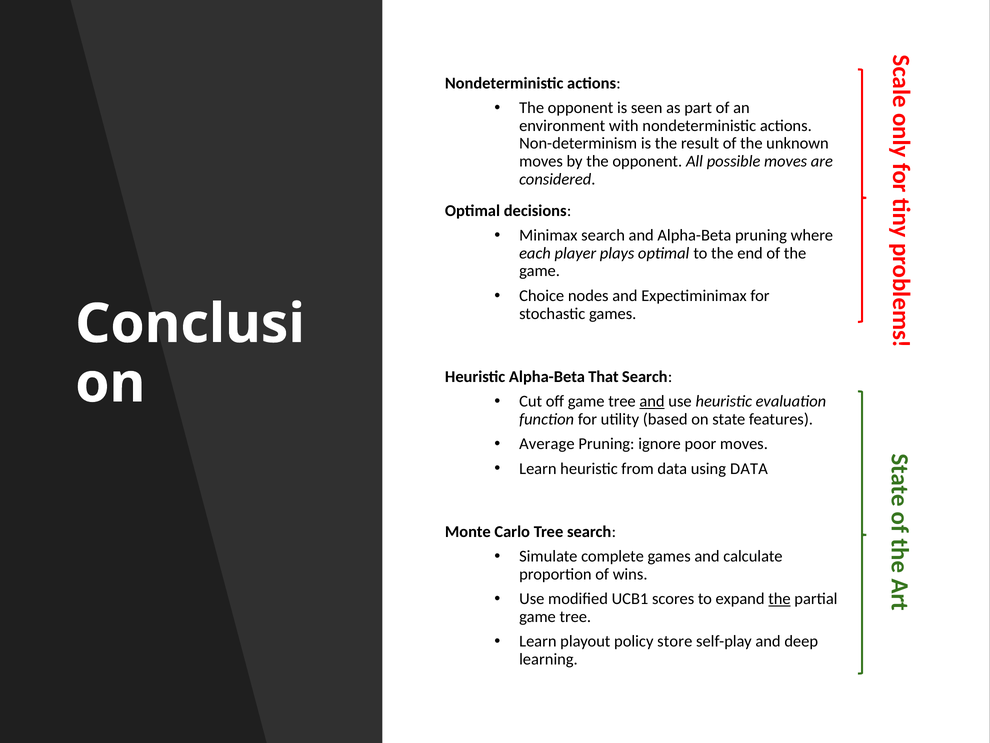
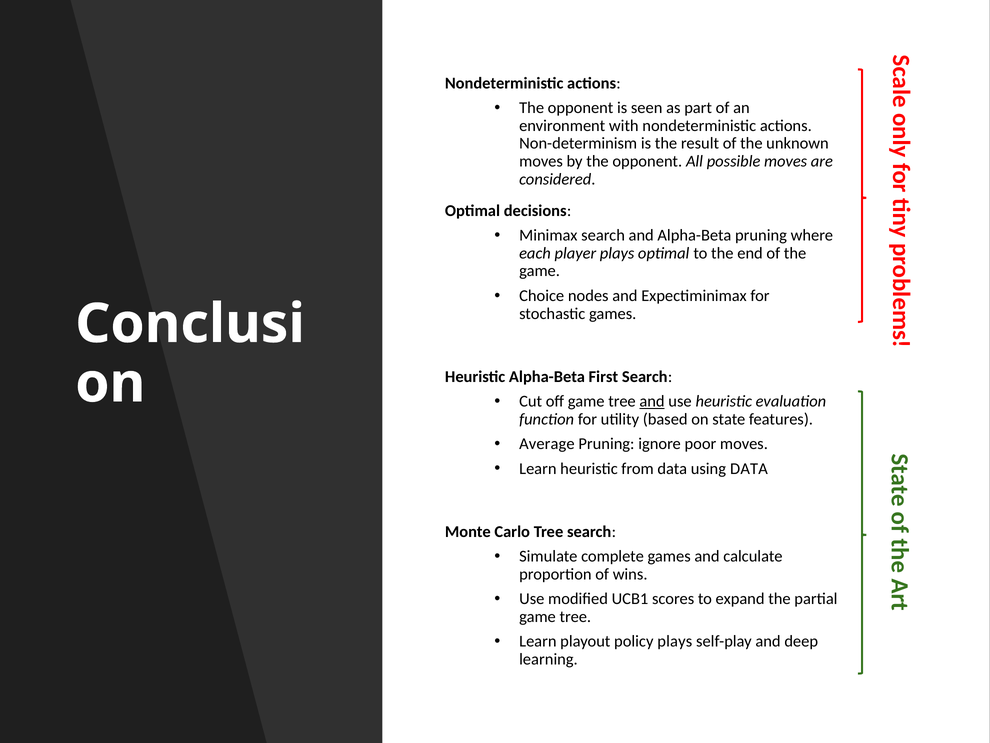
That: That -> First
the at (779, 599) underline: present -> none
policy store: store -> plays
